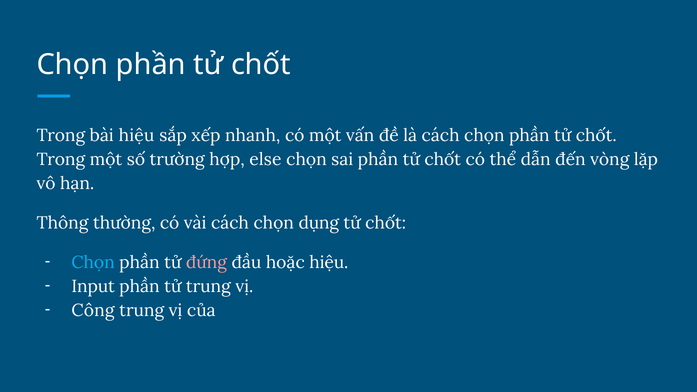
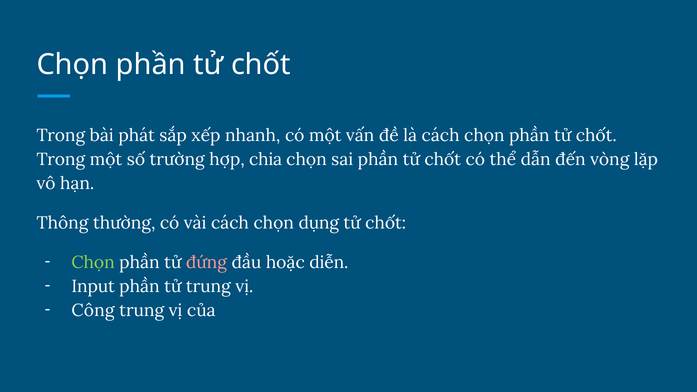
bài hiệu: hiệu -> phát
else: else -> chia
Chọn at (93, 262) colour: light blue -> light green
hoặc hiệu: hiệu -> diễn
